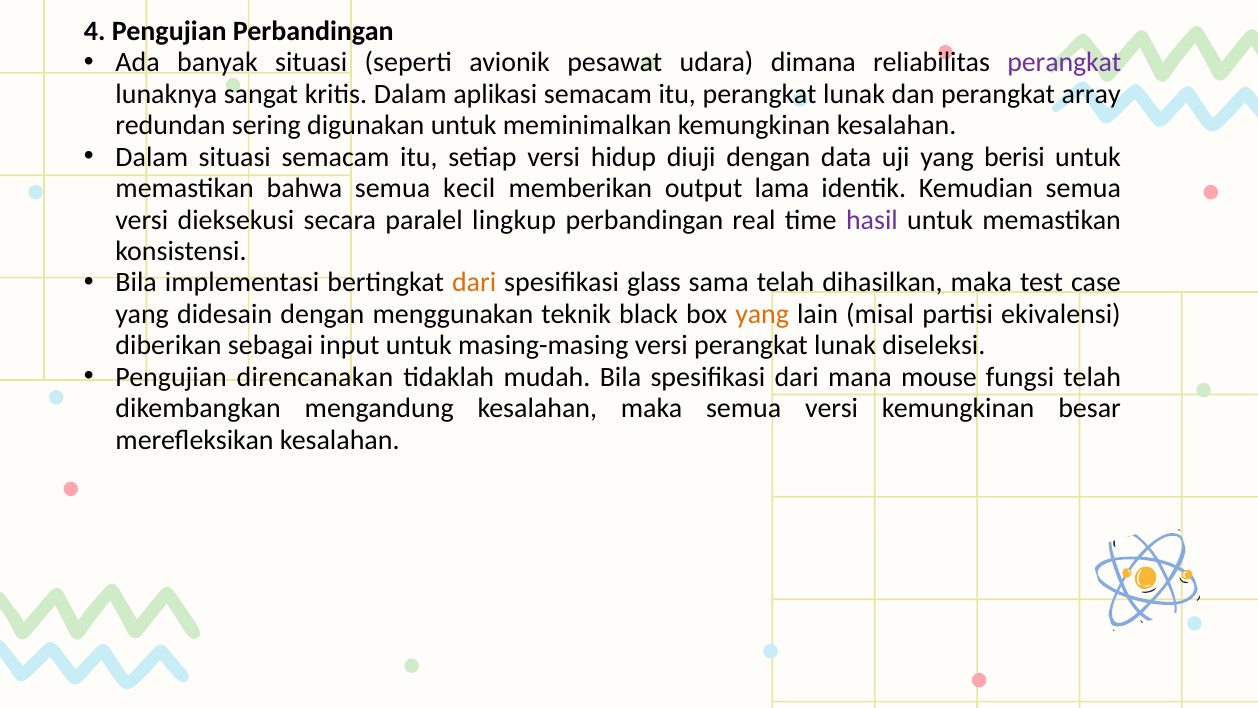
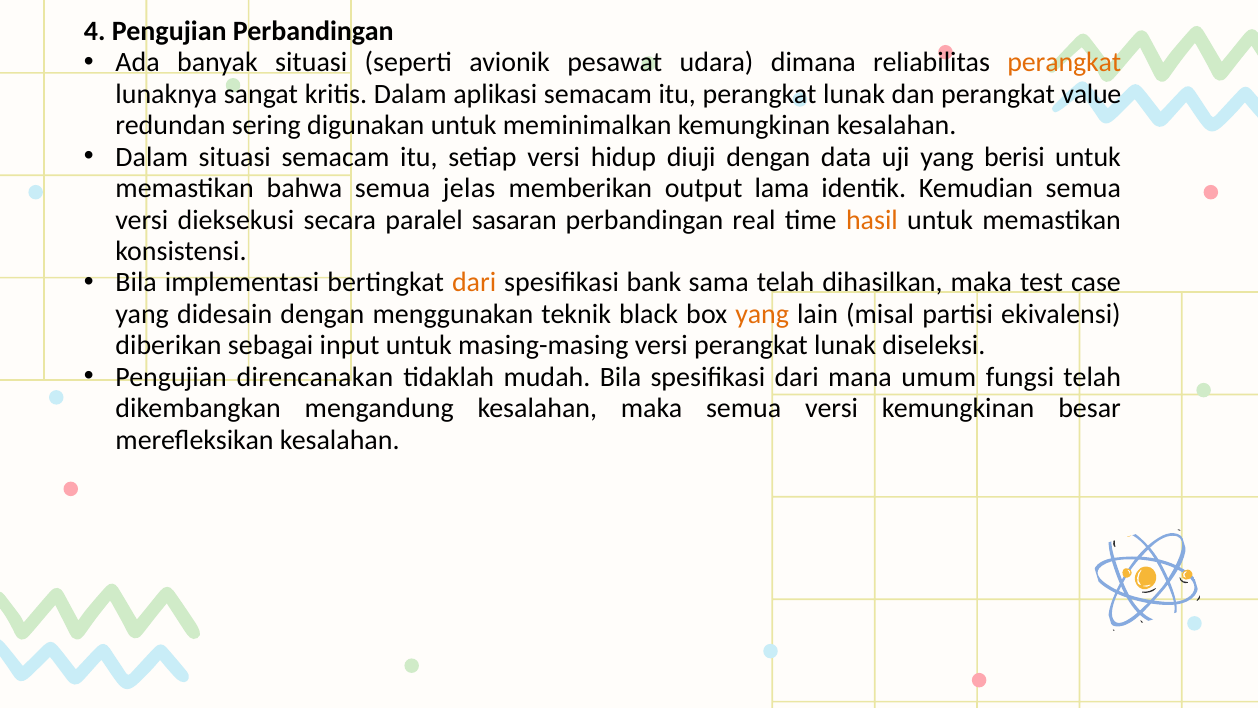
perangkat at (1064, 62) colour: purple -> orange
array: array -> value
kecil: kecil -> jelas
lingkup: lingkup -> sasaran
hasil colour: purple -> orange
glass: glass -> bank
mouse: mouse -> umum
